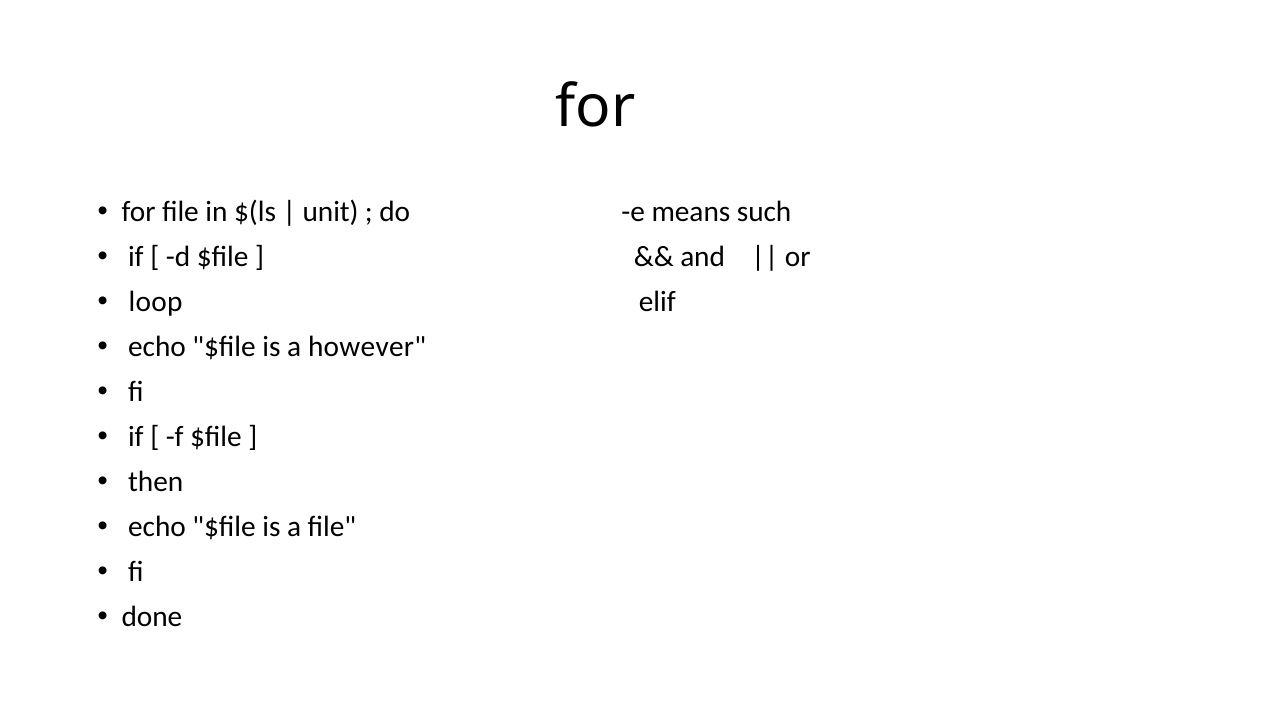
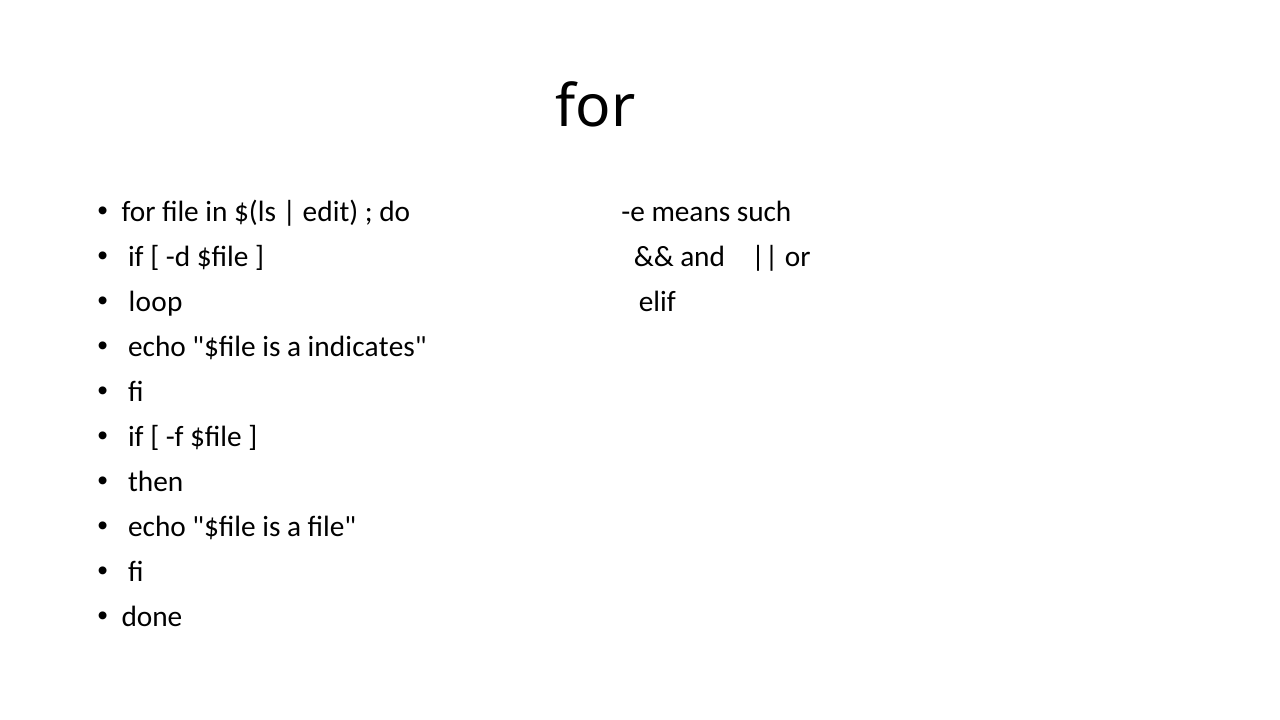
unit: unit -> edit
however: however -> indicates
